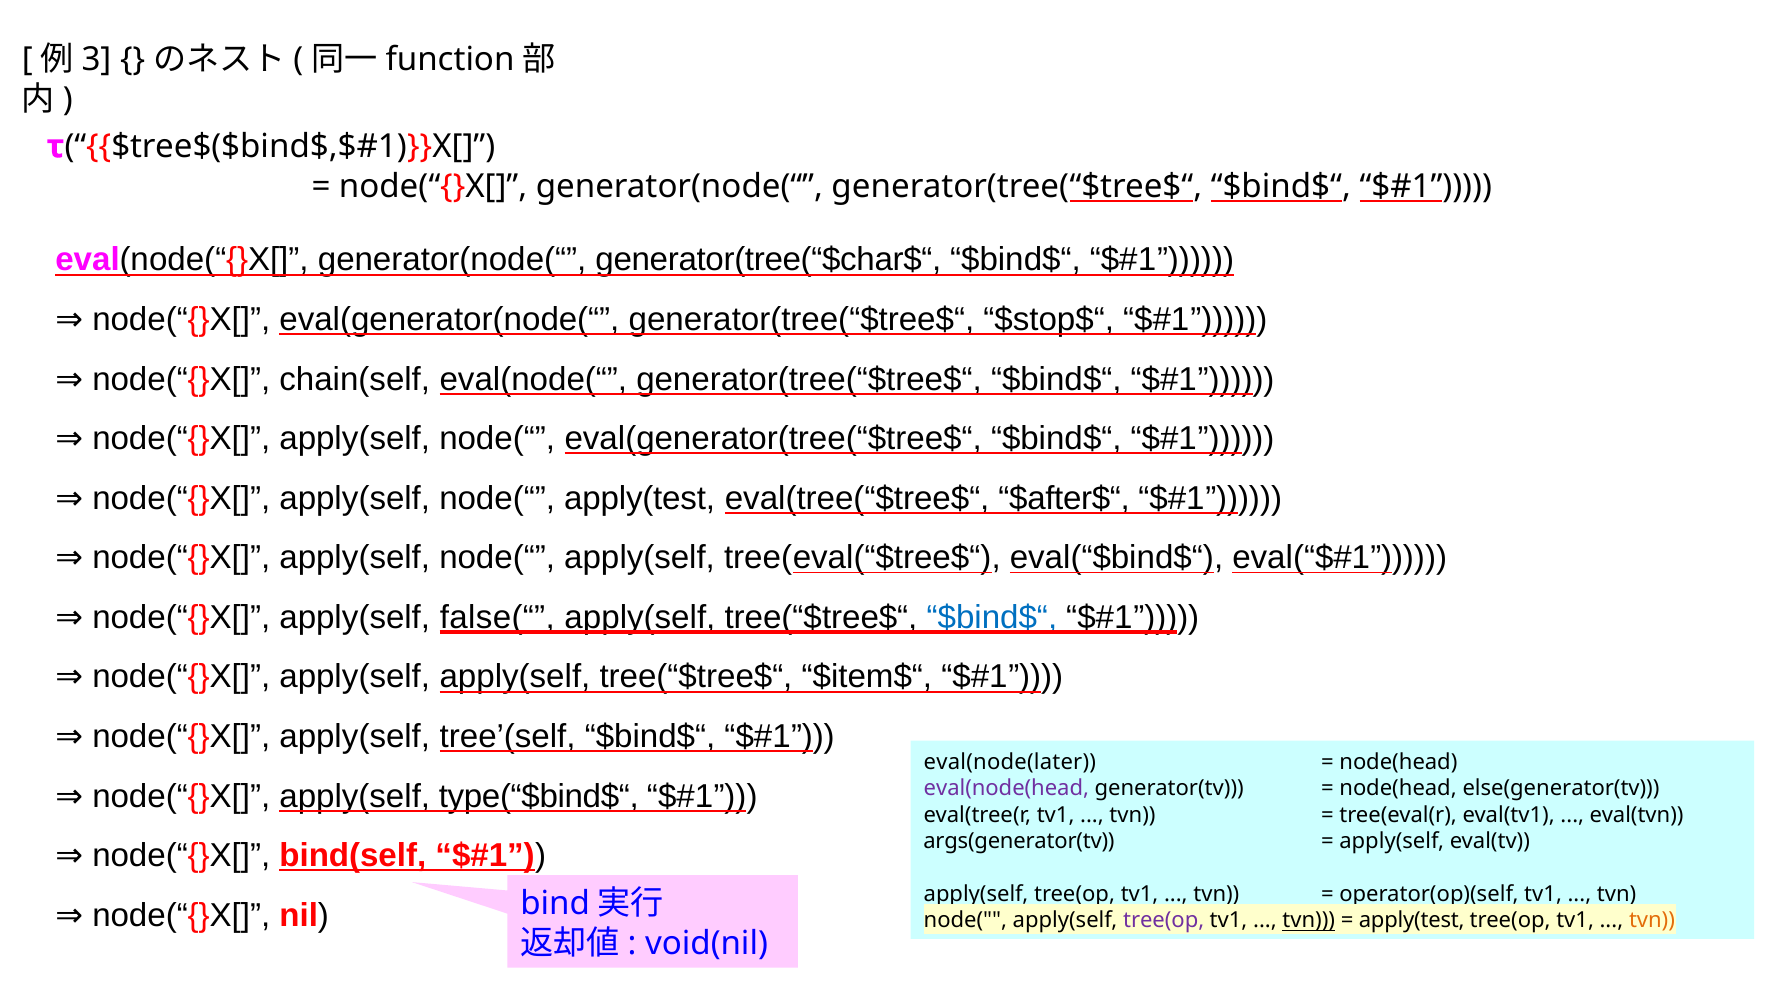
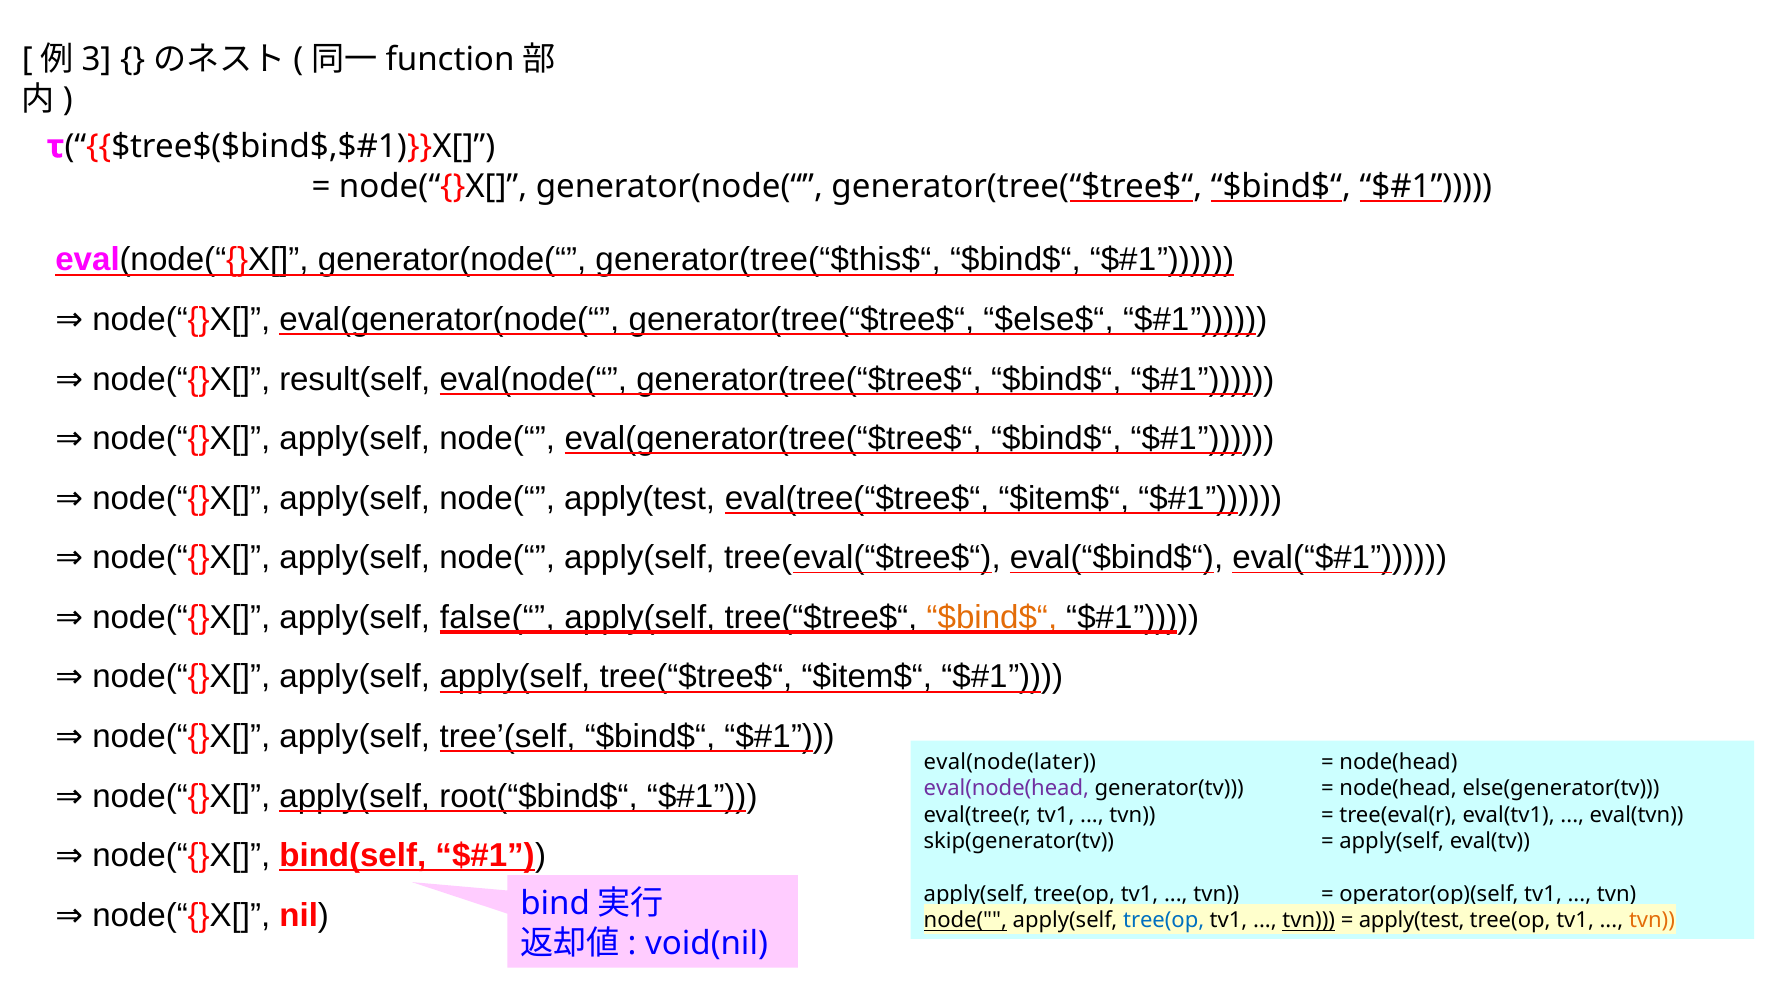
generator(tree(“$char$“: generator(tree(“$char$“ -> generator(tree(“$this$“
$stop$“: $stop$“ -> $else$“
chain(self: chain(self -> result(self
eval(tree(“$tree$“ $after$“: $after$“ -> $item$“
$bind$“ at (992, 618) colour: blue -> orange
type(“$bind$“: type(“$bind$“ -> root(“$bind$“
args(generator(tv: args(generator(tv -> skip(generator(tv
node( underline: none -> present
tree(op at (1164, 921) colour: purple -> blue
